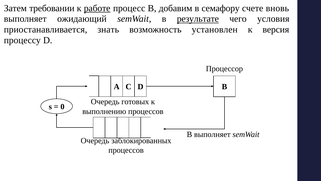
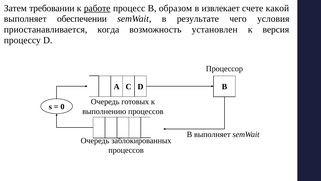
добавим: добавим -> образом
семафору: семафору -> извлекает
вновь: вновь -> какой
ожидающий: ожидающий -> обеспечении
результате underline: present -> none
знать: знать -> когда
